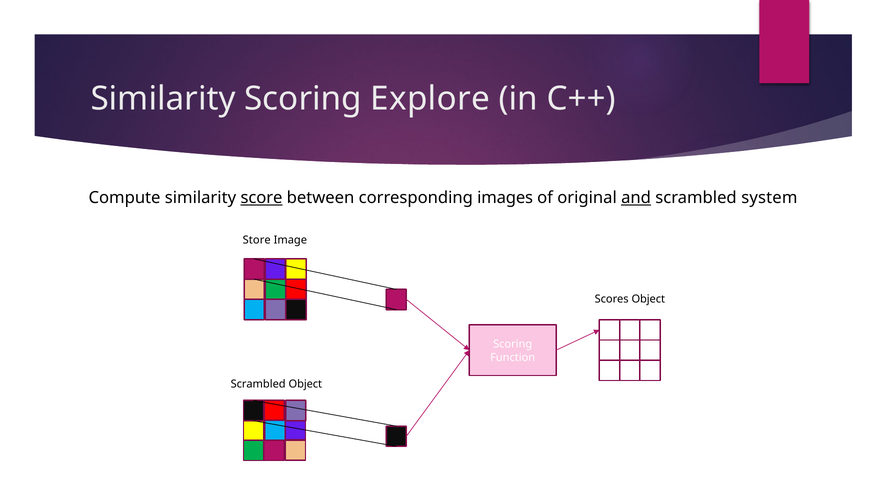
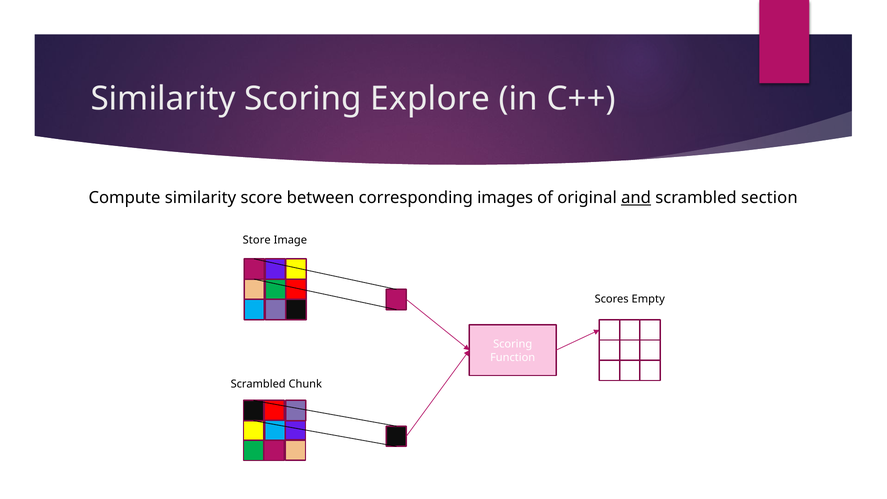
score underline: present -> none
system: system -> section
Scores Object: Object -> Empty
Scrambled Object: Object -> Chunk
